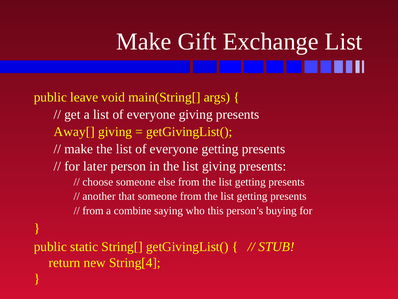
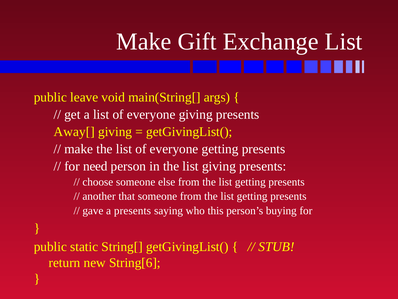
later: later -> need
from at (93, 210): from -> gave
a combine: combine -> presents
String[4: String[4 -> String[6
